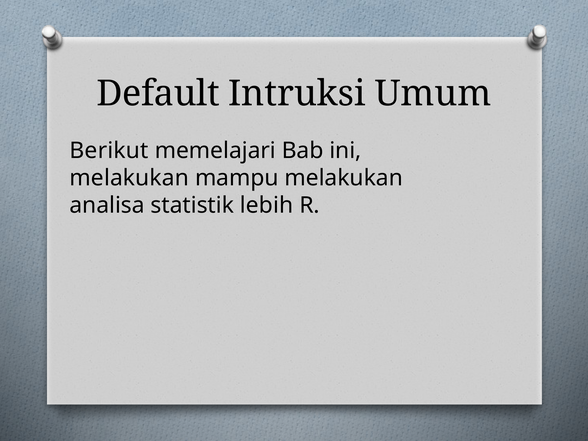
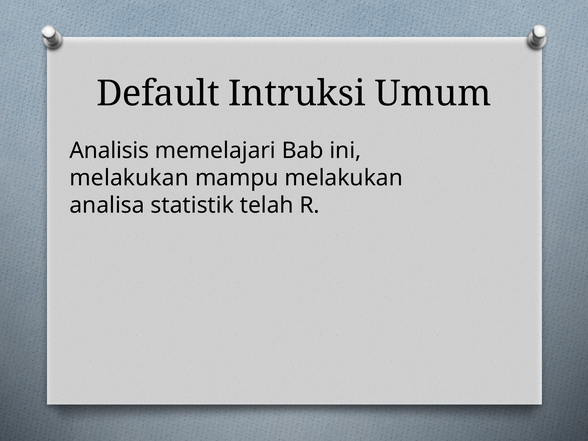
Berikut: Berikut -> Analisis
lebih: lebih -> telah
